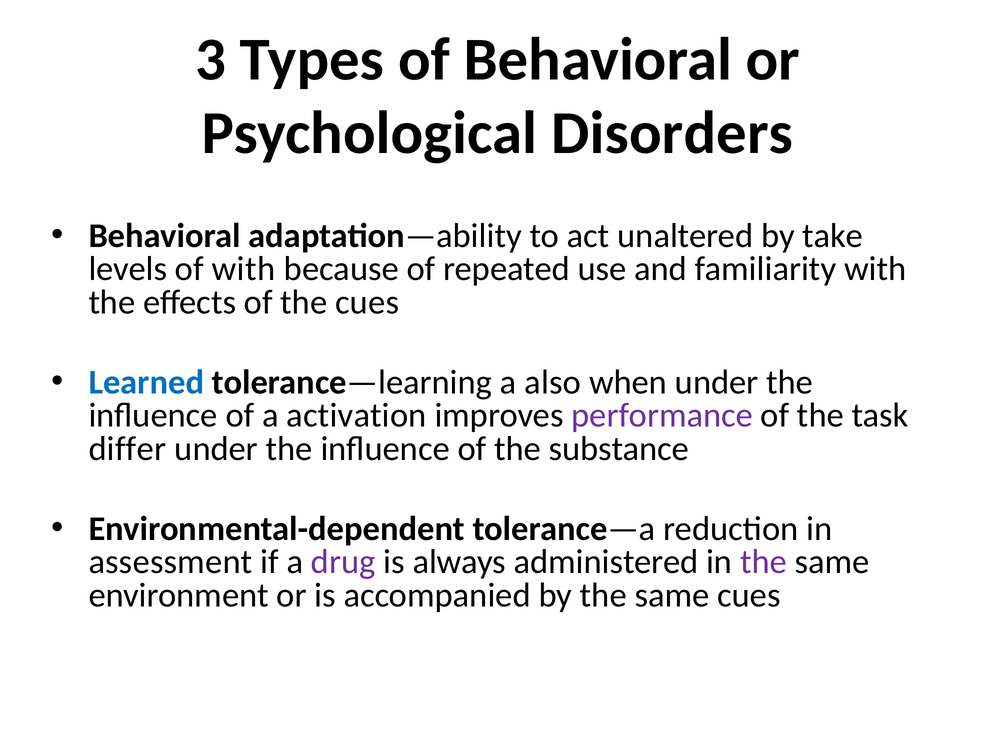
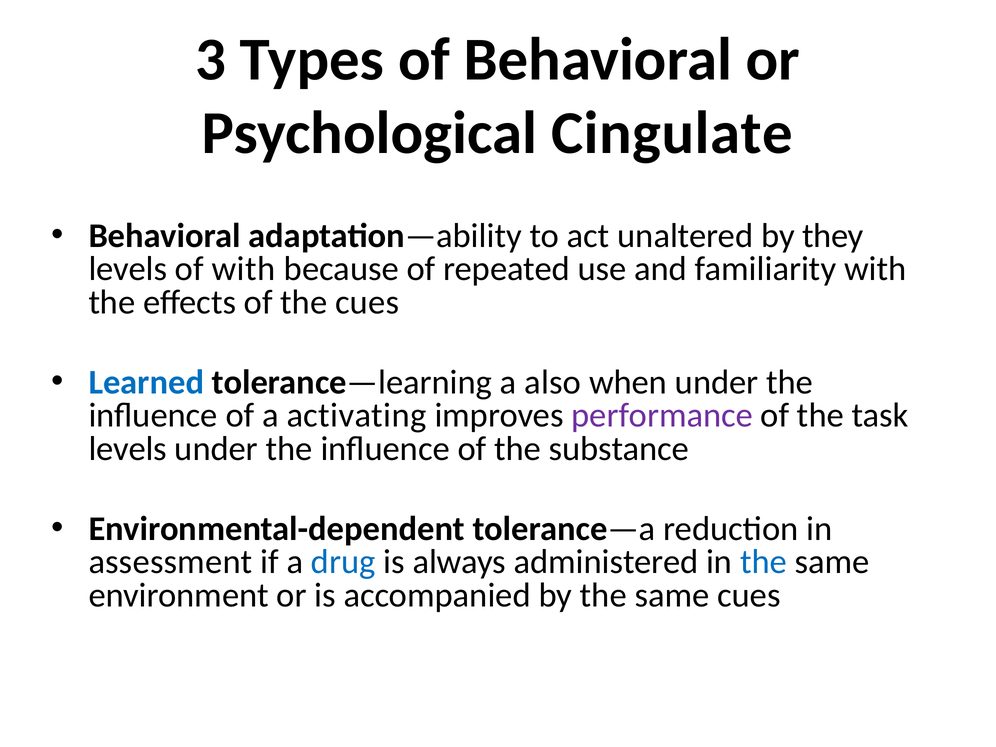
Disorders: Disorders -> Cingulate
take: take -> they
activation: activation -> activating
differ at (127, 449): differ -> levels
drug colour: purple -> blue
the at (763, 562) colour: purple -> blue
